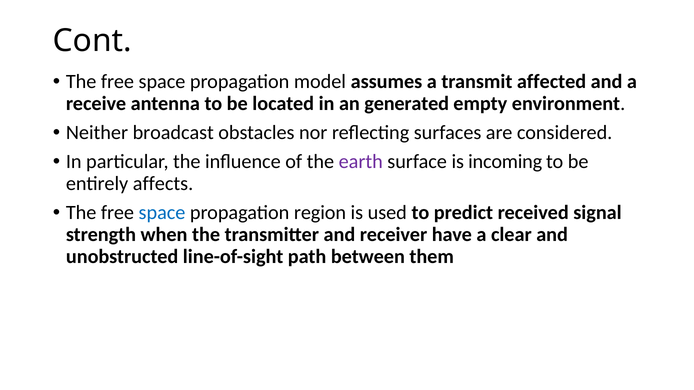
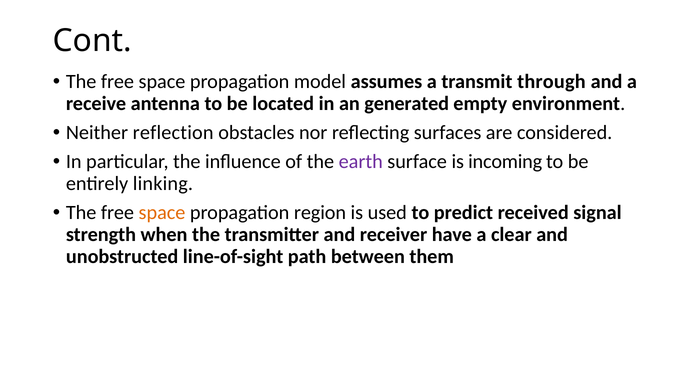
affected: affected -> through
broadcast: broadcast -> reflection
affects: affects -> linking
space at (162, 213) colour: blue -> orange
